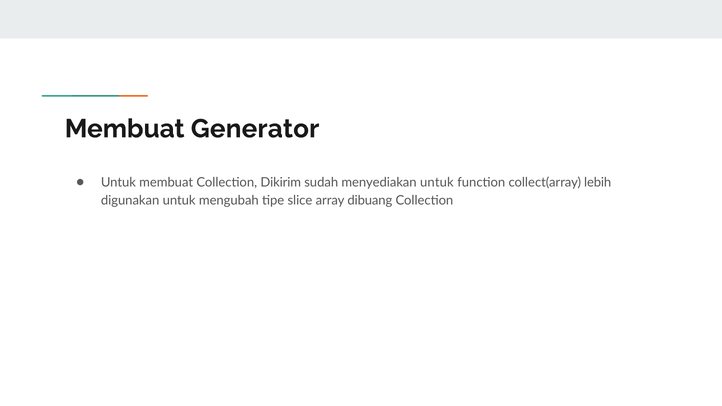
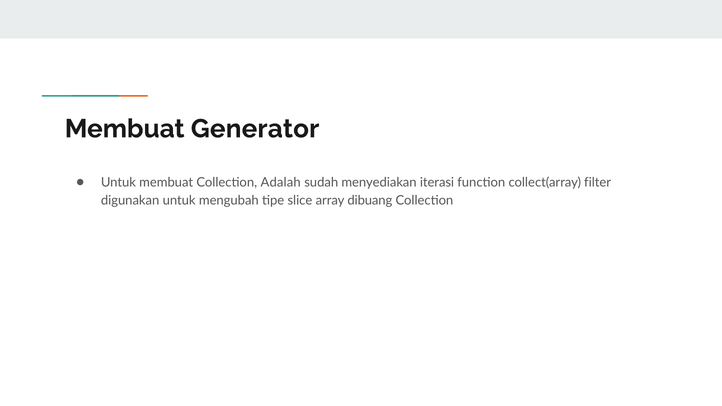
Dikirim: Dikirim -> Adalah
menyediakan untuk: untuk -> iterasi
lebih: lebih -> filter
